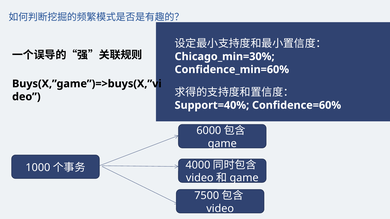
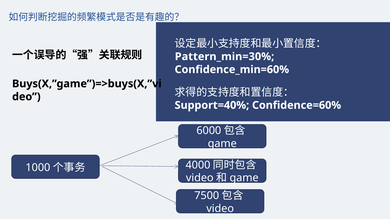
Chicago_min=30%: Chicago_min=30% -> Pattern_min=30%
